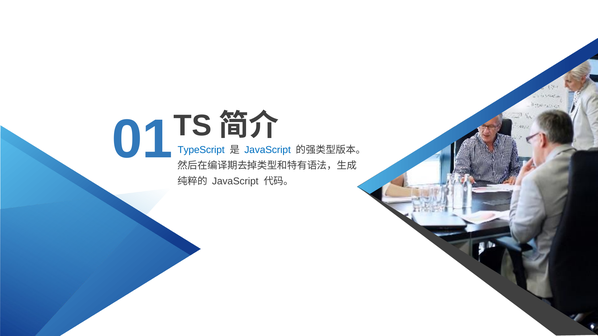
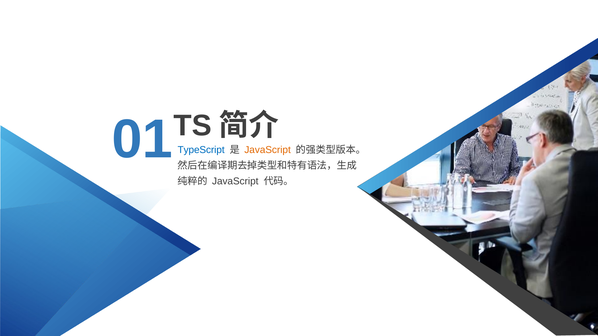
JavaScript at (268, 150) colour: blue -> orange
